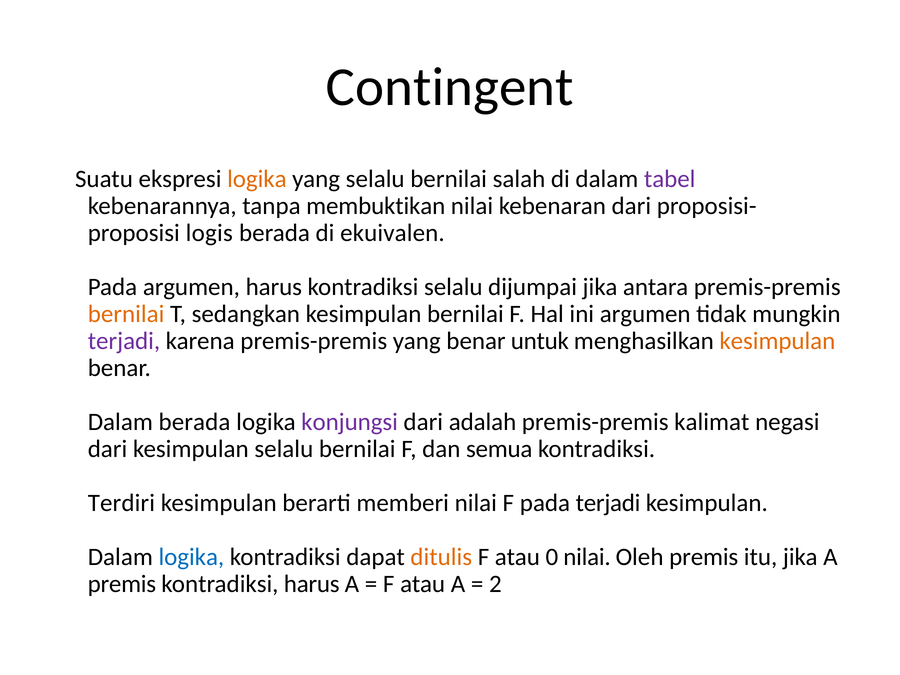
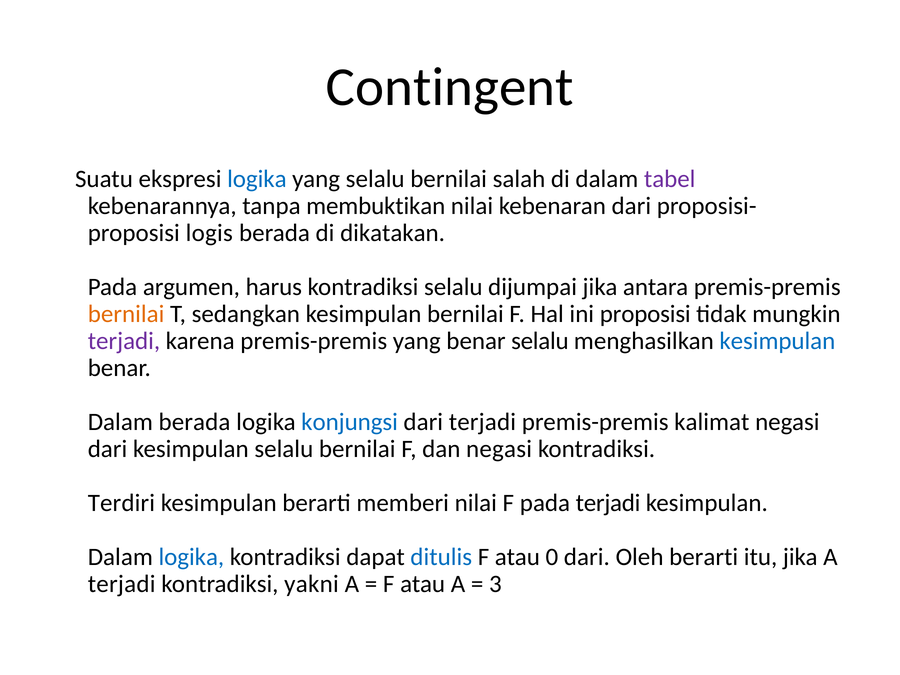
logika at (257, 179) colour: orange -> blue
ekuivalen: ekuivalen -> dikatakan
ini argumen: argumen -> proposisi
benar untuk: untuk -> selalu
kesimpulan at (777, 341) colour: orange -> blue
konjungsi colour: purple -> blue
dari adalah: adalah -> terjadi
dan semua: semua -> negasi
ditulis colour: orange -> blue
0 nilai: nilai -> dari
Oleh premis: premis -> berarti
premis at (122, 584): premis -> terjadi
kontradiksi harus: harus -> yakni
2: 2 -> 3
